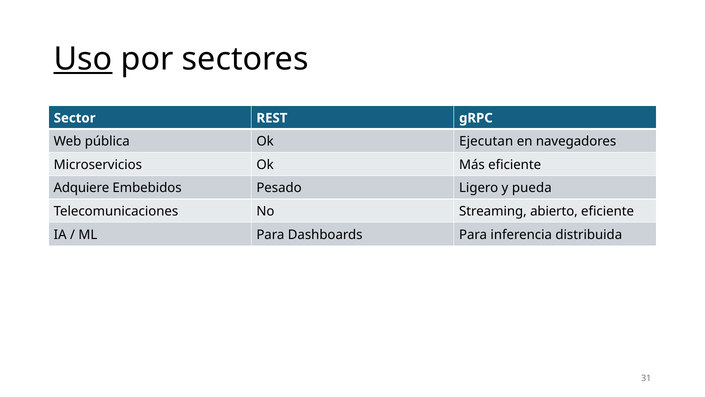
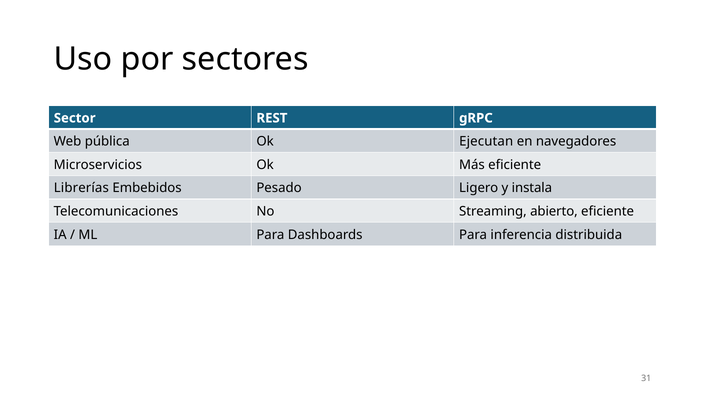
Uso underline: present -> none
Adquiere: Adquiere -> Librerías
pueda: pueda -> instala
